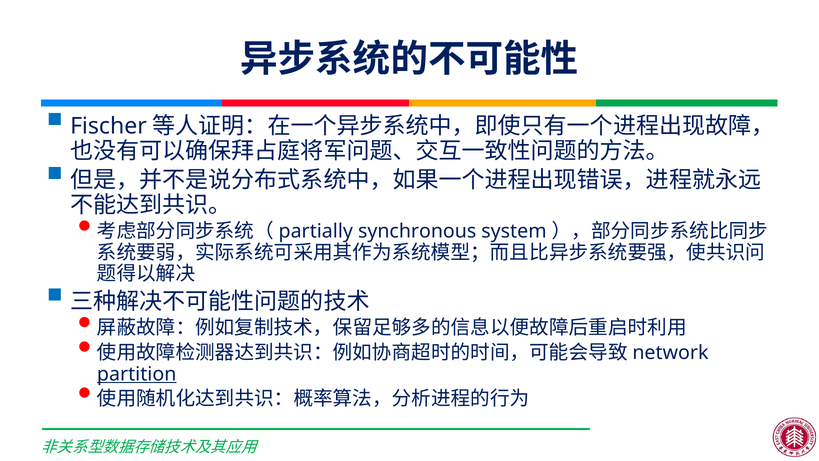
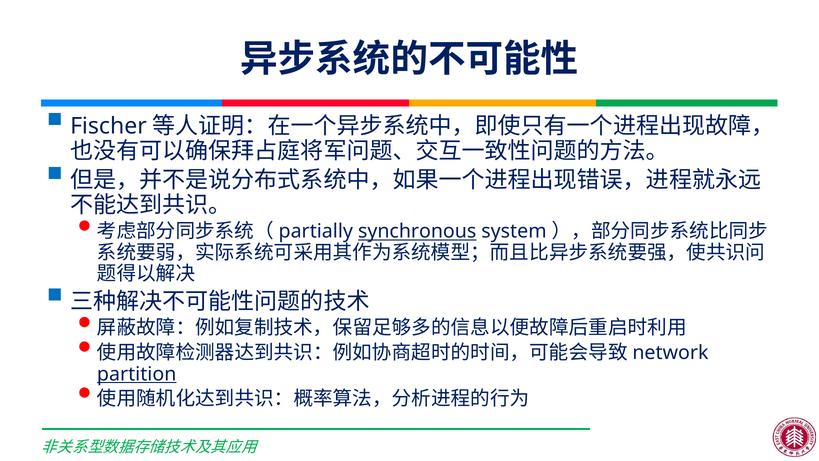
synchronous underline: none -> present
